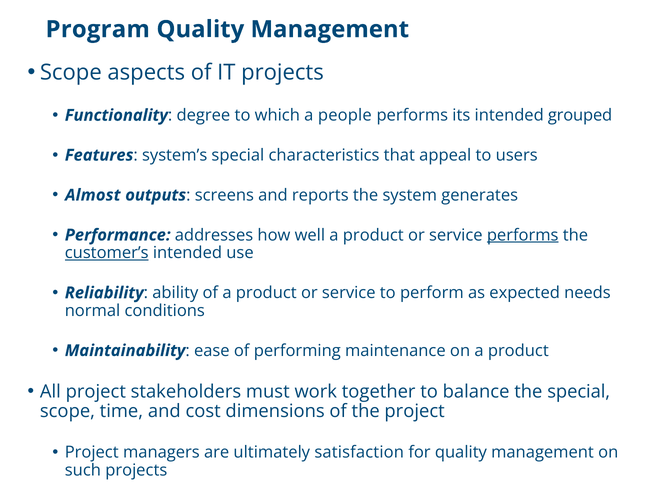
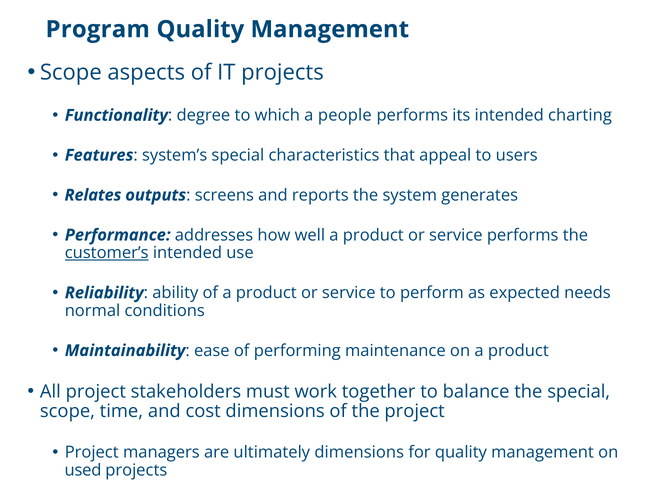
grouped: grouped -> charting
Almost: Almost -> Relates
performs at (523, 235) underline: present -> none
ultimately satisfaction: satisfaction -> dimensions
such: such -> used
